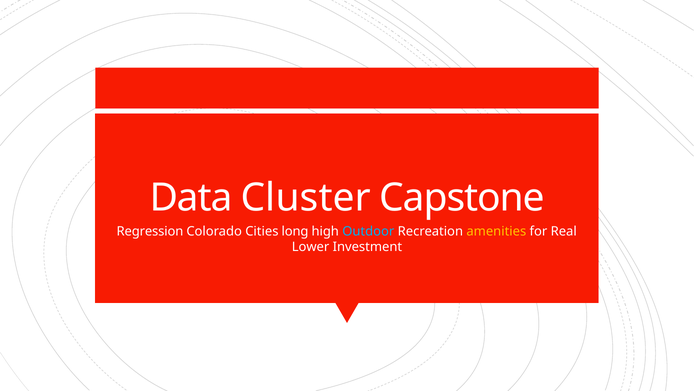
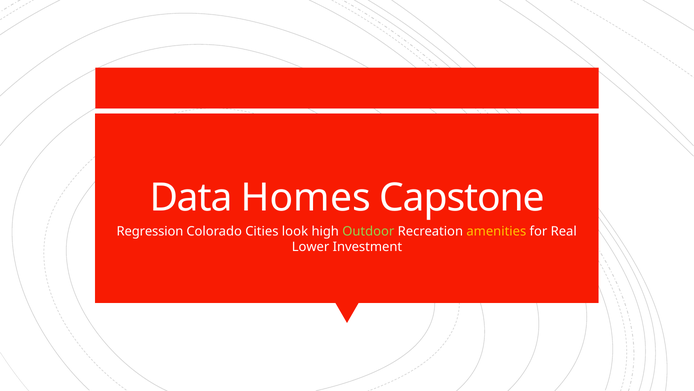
Cluster: Cluster -> Homes
long: long -> look
Outdoor colour: light blue -> light green
